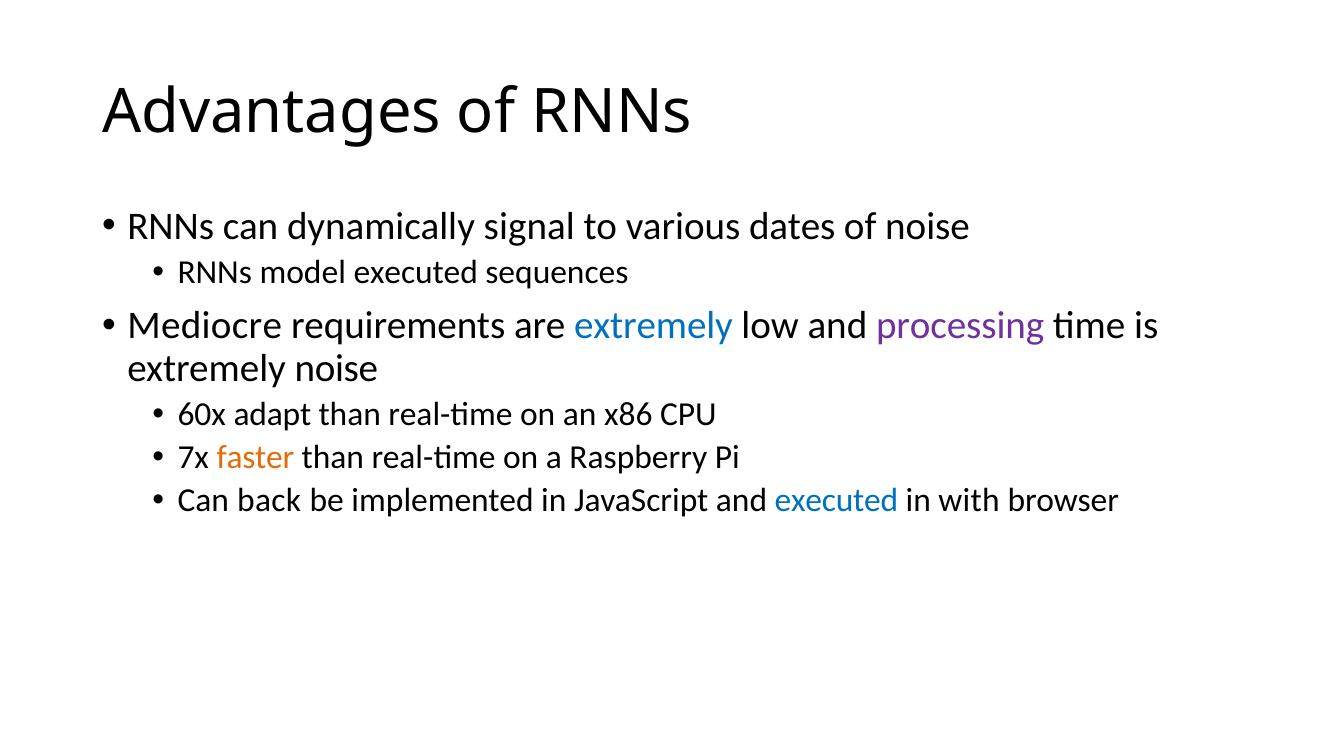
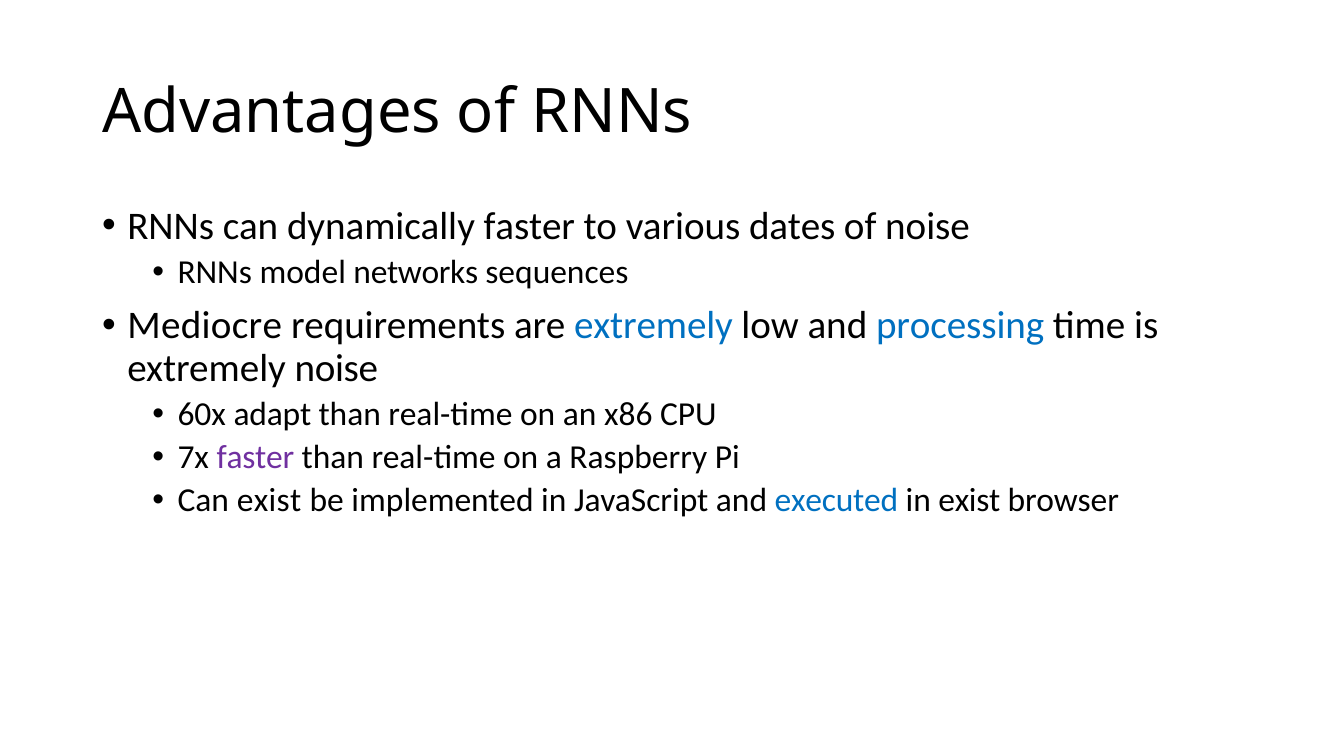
dynamically signal: signal -> faster
model executed: executed -> networks
processing colour: purple -> blue
faster at (255, 457) colour: orange -> purple
Can back: back -> exist
in with: with -> exist
